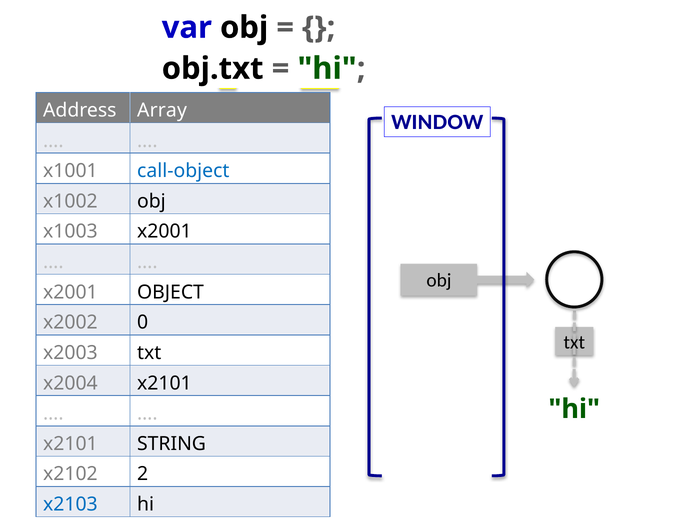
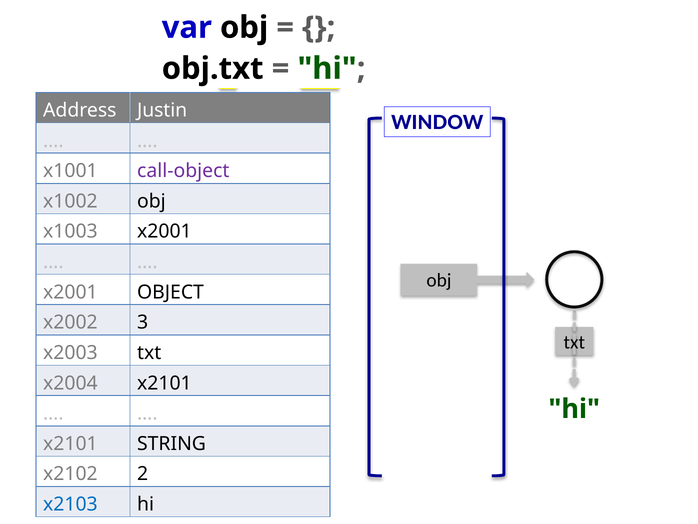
Array: Array -> Justin
call-object colour: blue -> purple
0: 0 -> 3
